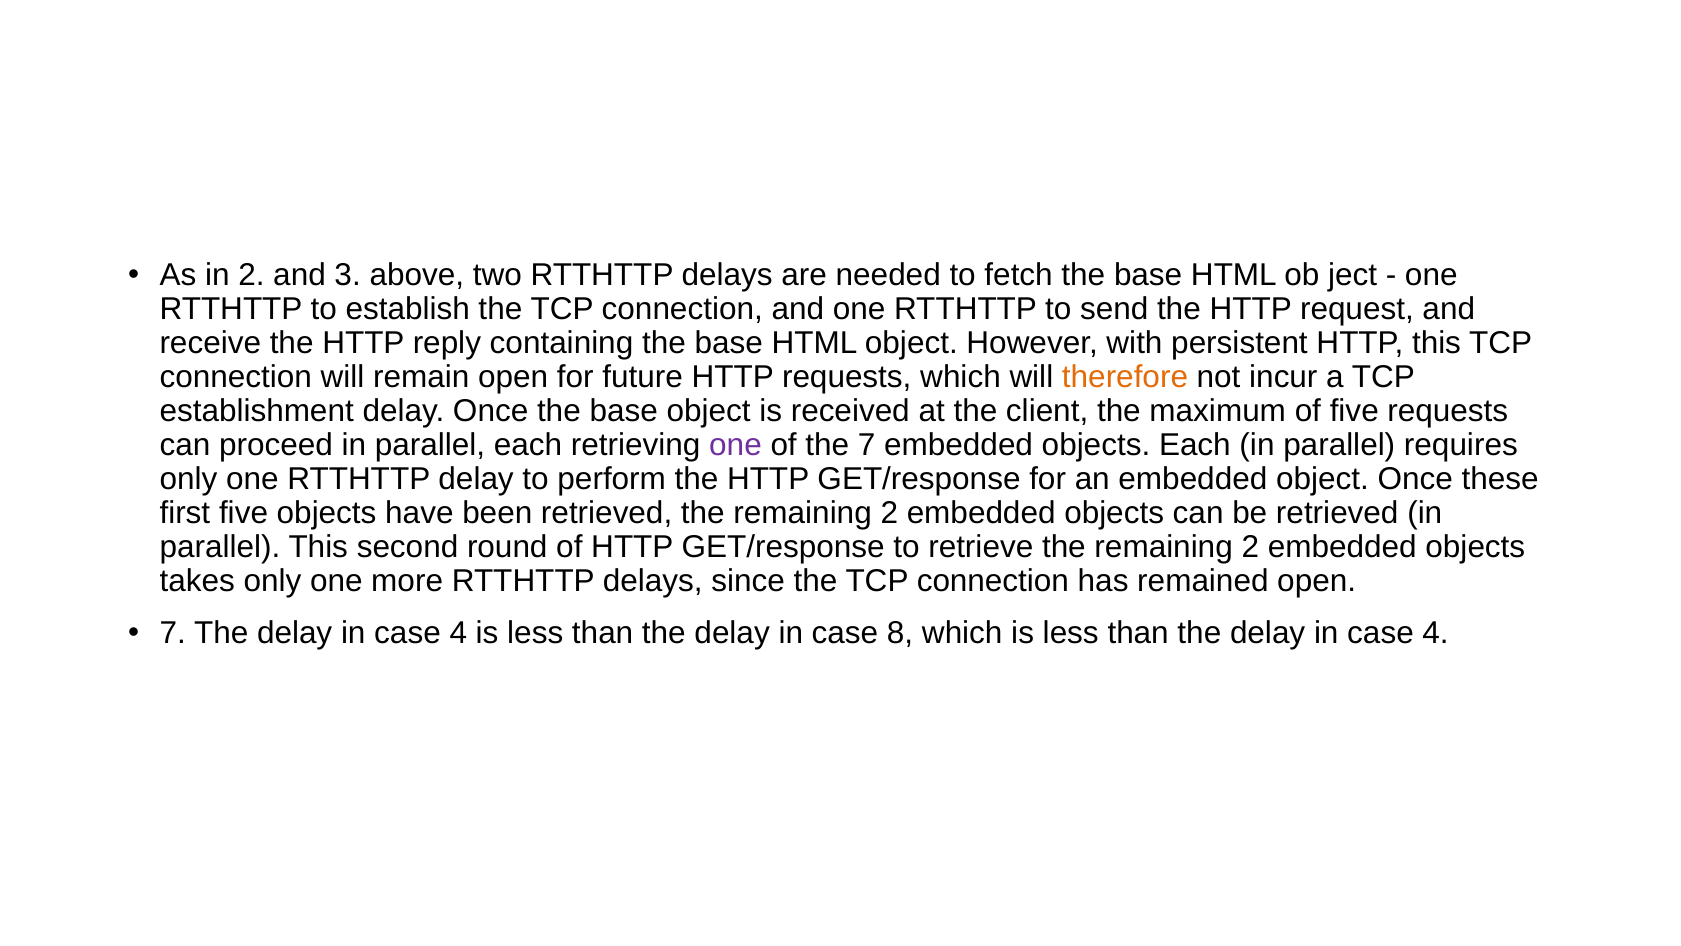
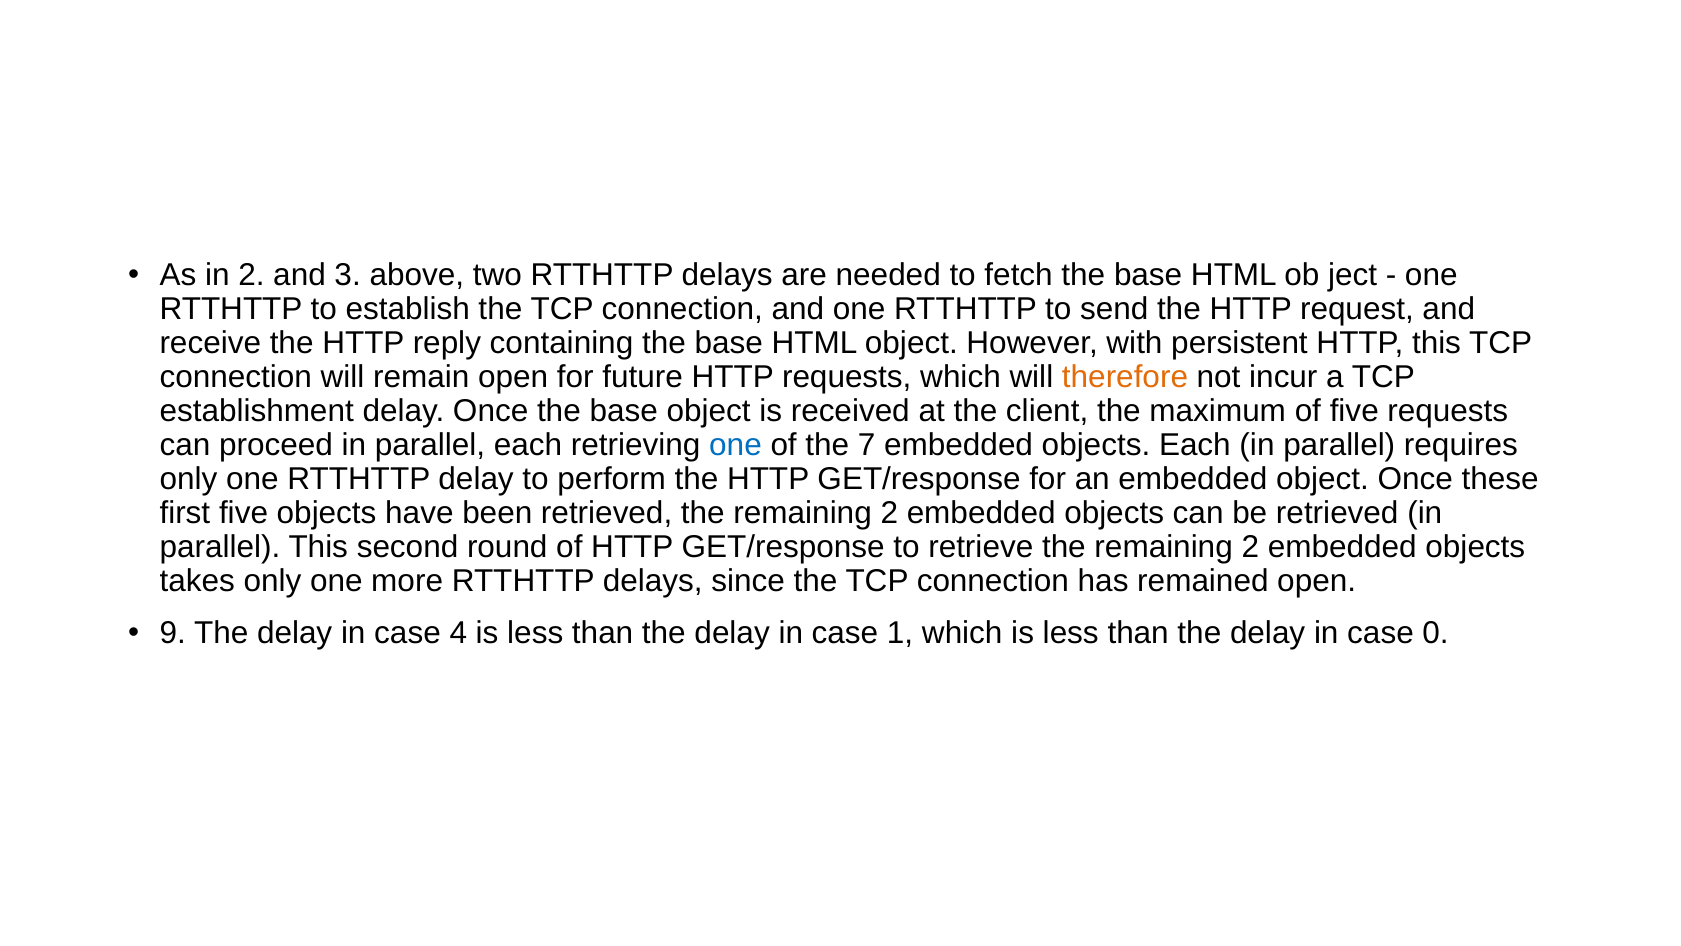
one at (735, 445) colour: purple -> blue
7 at (173, 633): 7 -> 9
8: 8 -> 1
4 at (1436, 633): 4 -> 0
